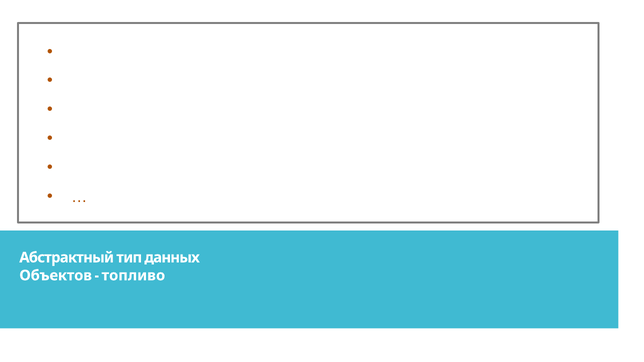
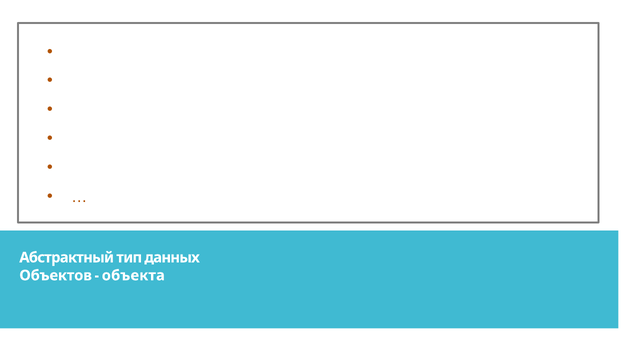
топливо: топливо -> объекта
